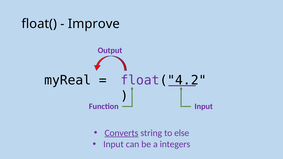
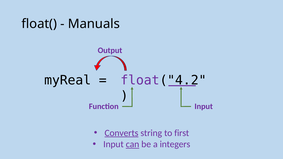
Improve: Improve -> Manuals
else: else -> first
can underline: none -> present
